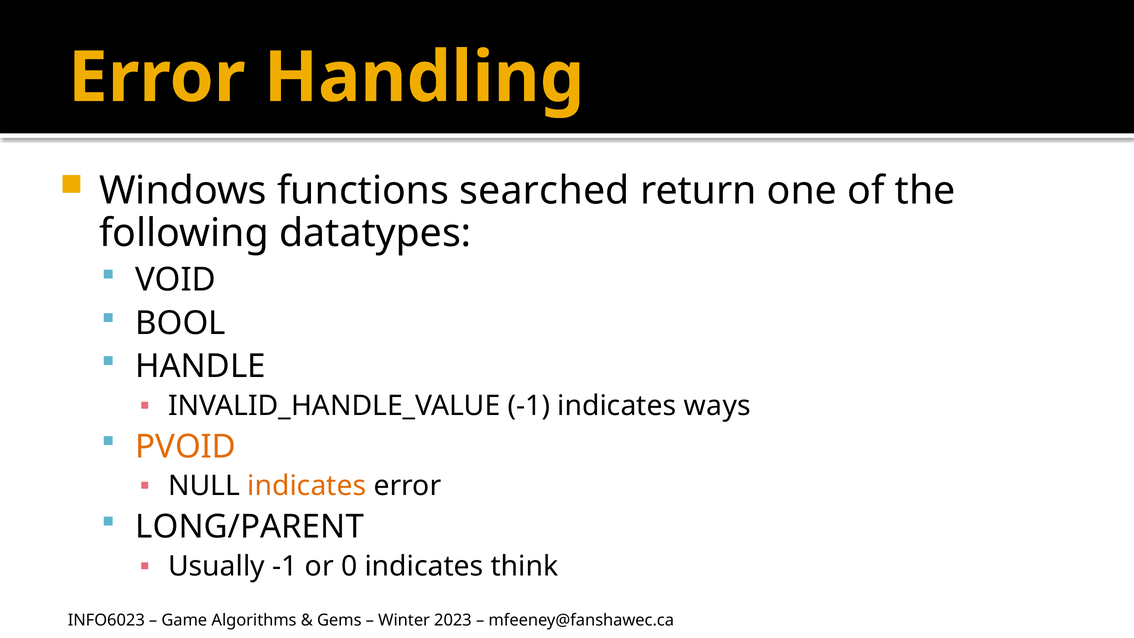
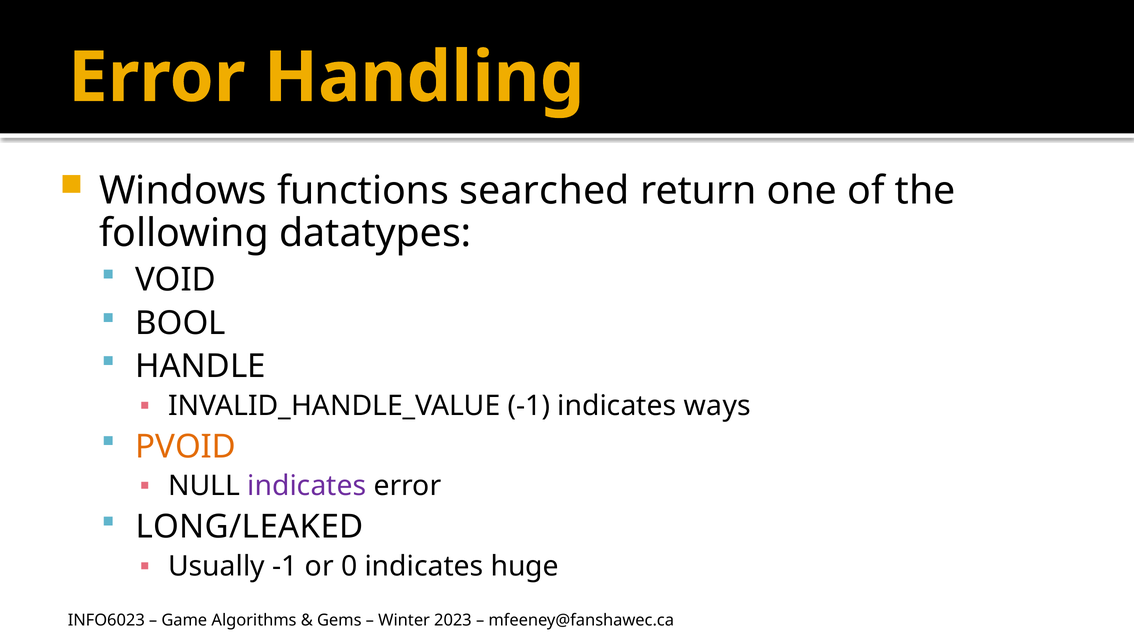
indicates at (307, 486) colour: orange -> purple
LONG/PARENT: LONG/PARENT -> LONG/LEAKED
think: think -> huge
